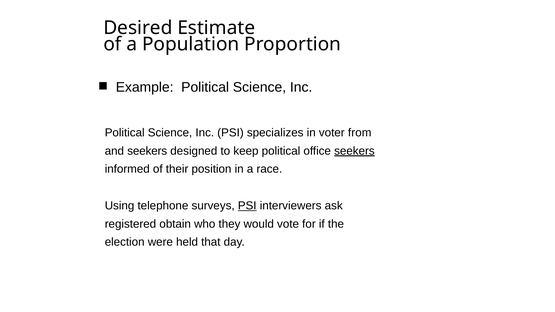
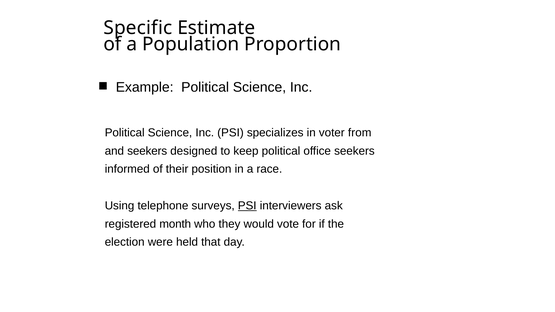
Desired: Desired -> Specific
seekers at (354, 151) underline: present -> none
obtain: obtain -> month
